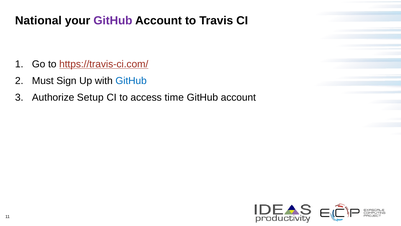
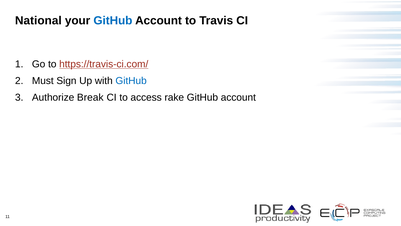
GitHub at (113, 21) colour: purple -> blue
Setup: Setup -> Break
time: time -> rake
